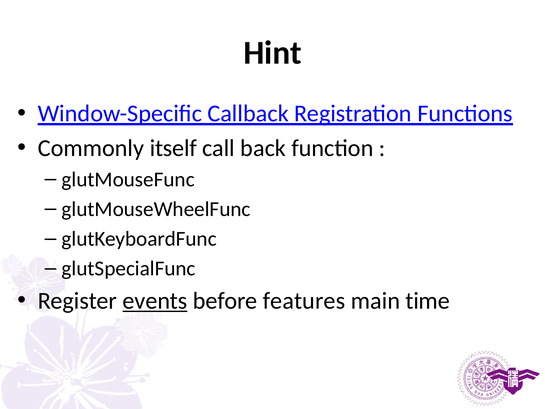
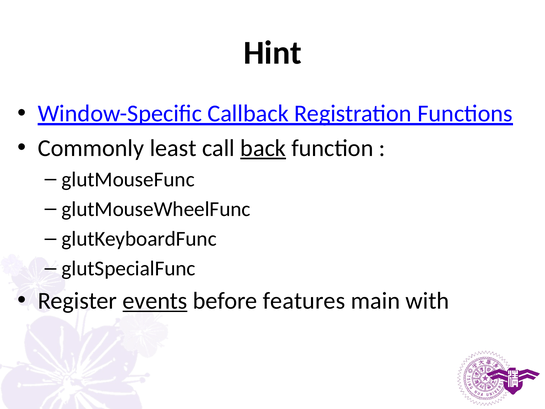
itself: itself -> least
back underline: none -> present
time: time -> with
